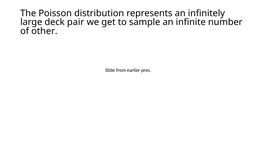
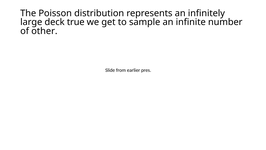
pair: pair -> true
